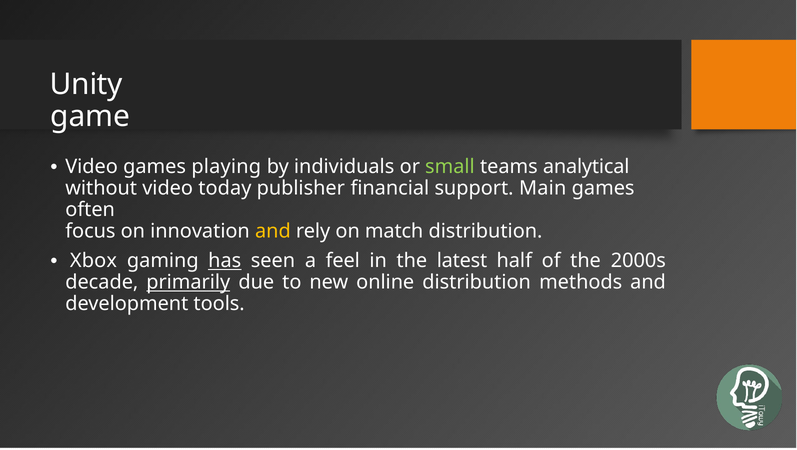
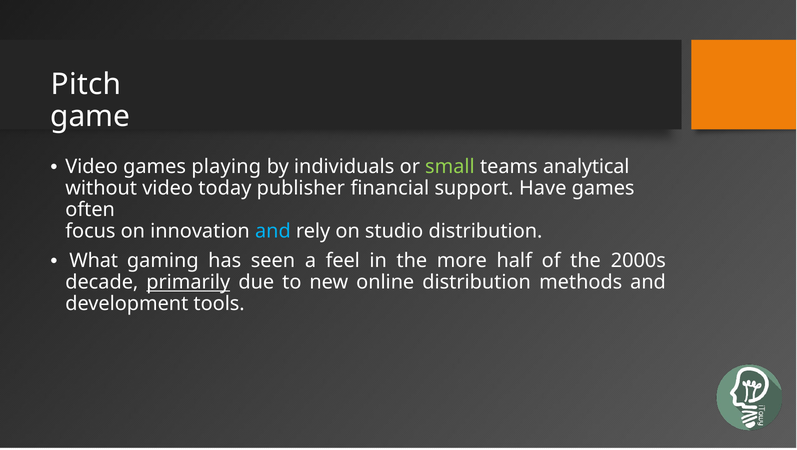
Unity: Unity -> Pitch
Main: Main -> Have
and at (273, 231) colour: yellow -> light blue
match: match -> studio
Xbox: Xbox -> What
has underline: present -> none
latest: latest -> more
